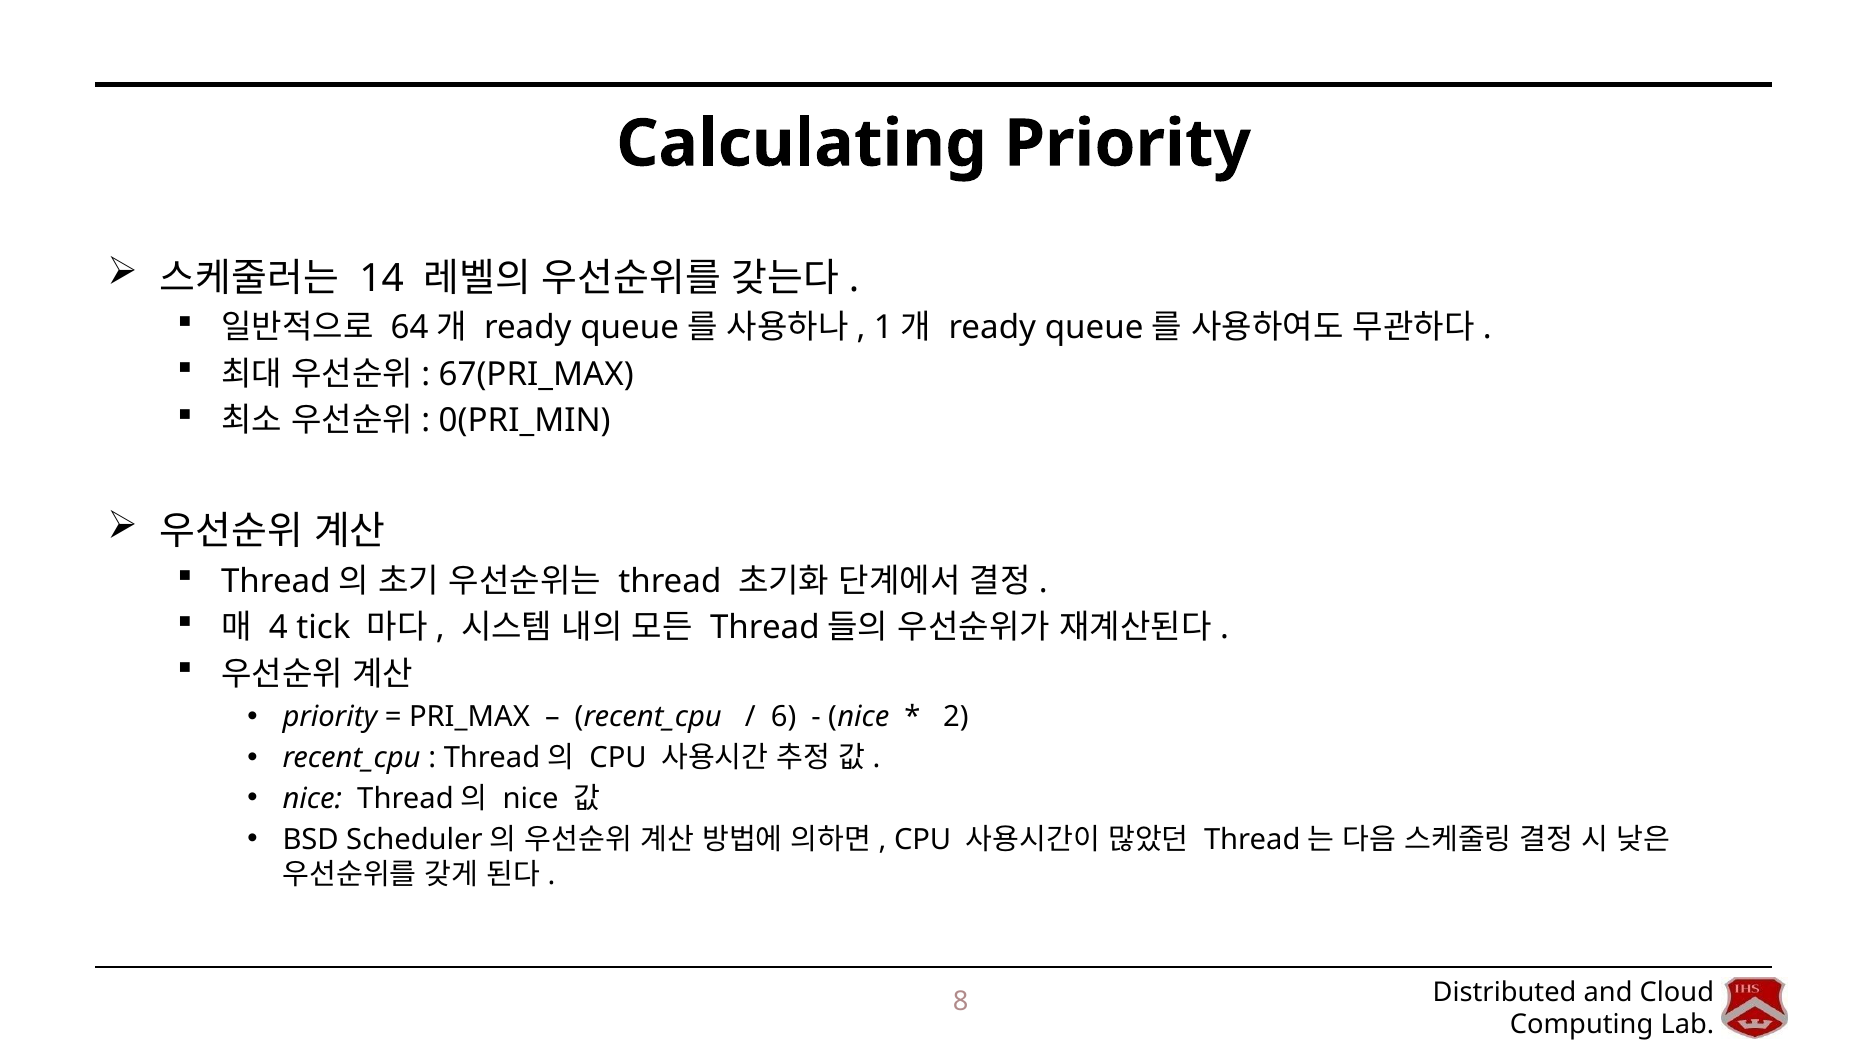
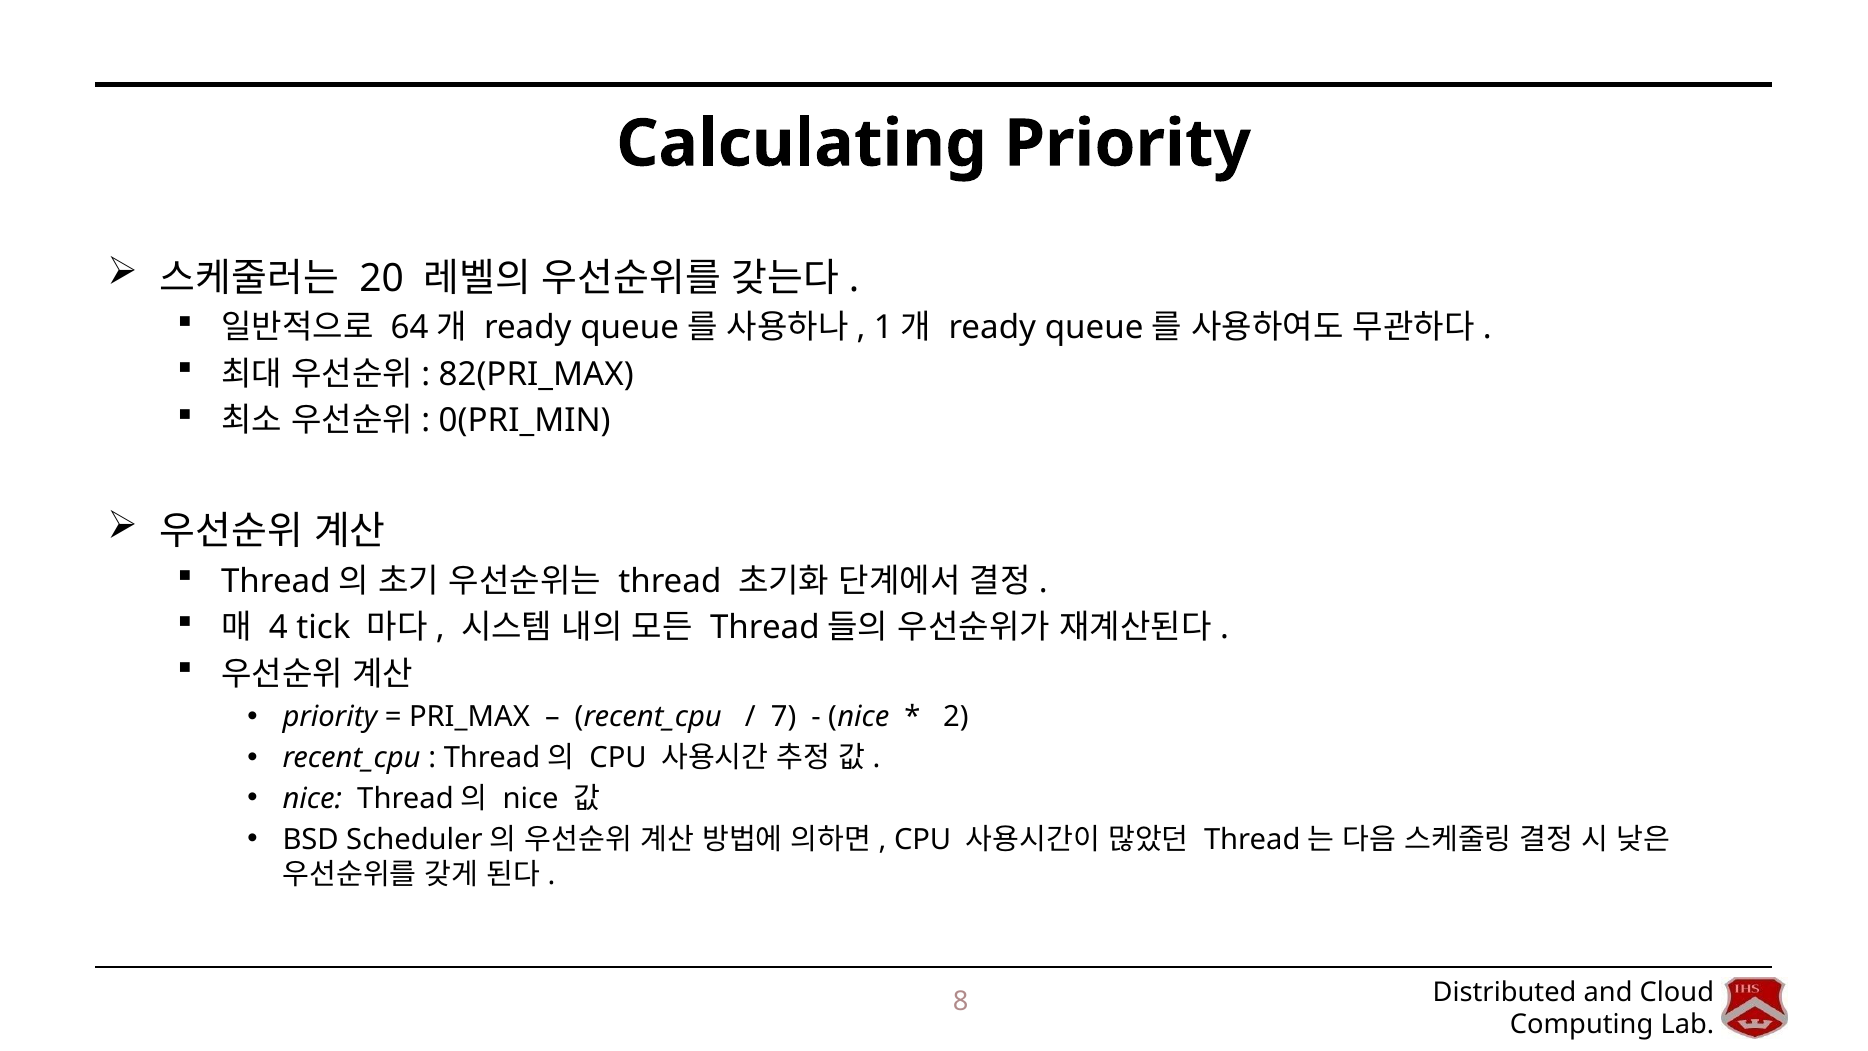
14: 14 -> 20
67(PRI_MAX: 67(PRI_MAX -> 82(PRI_MAX
6: 6 -> 7
